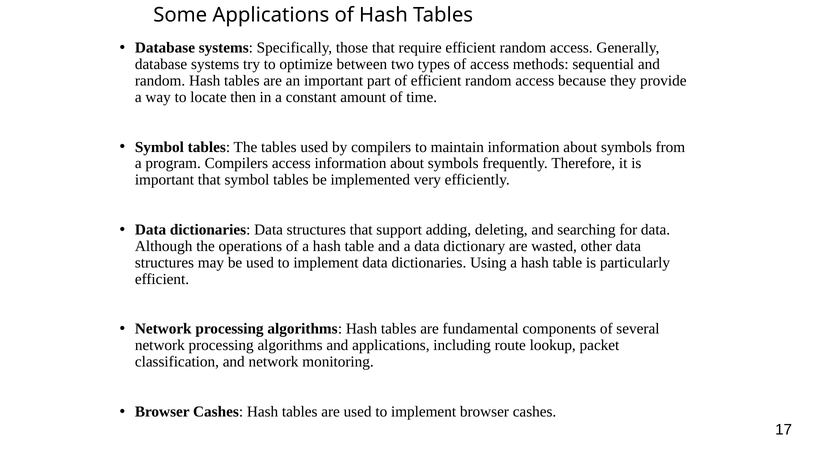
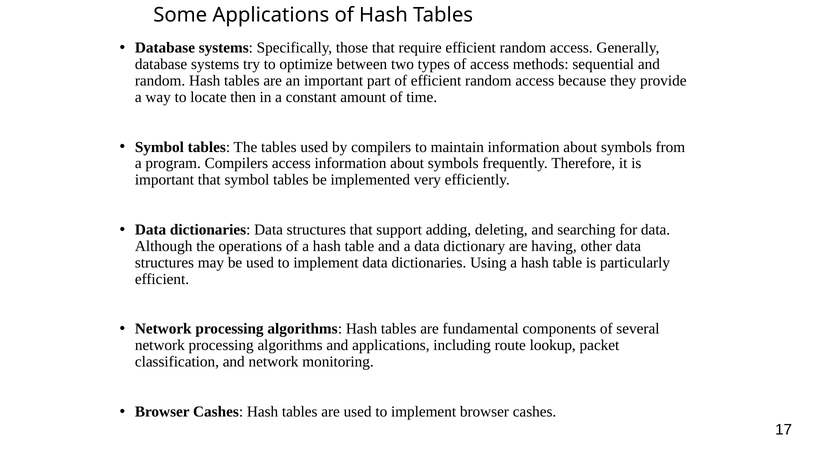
wasted: wasted -> having
